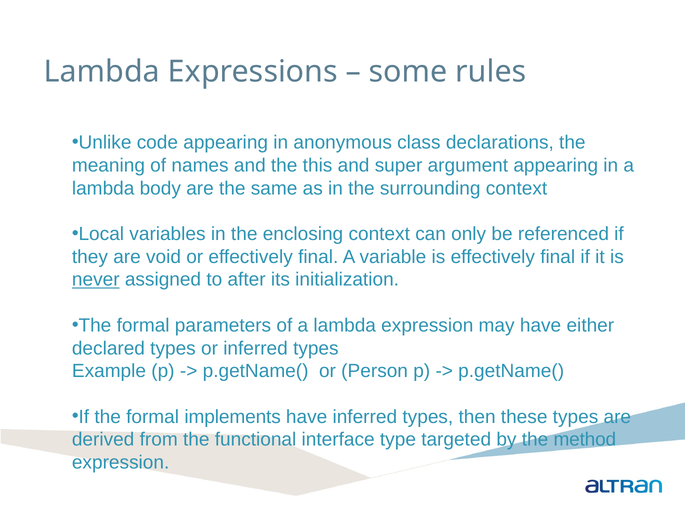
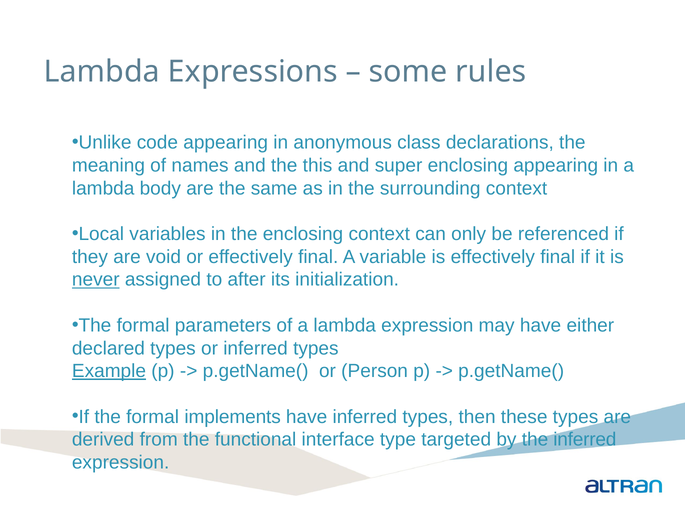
super argument: argument -> enclosing
Example underline: none -> present
the method: method -> inferred
